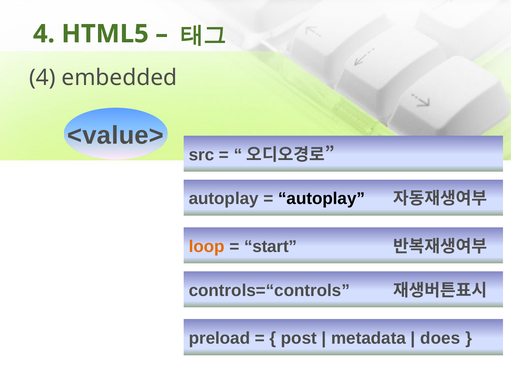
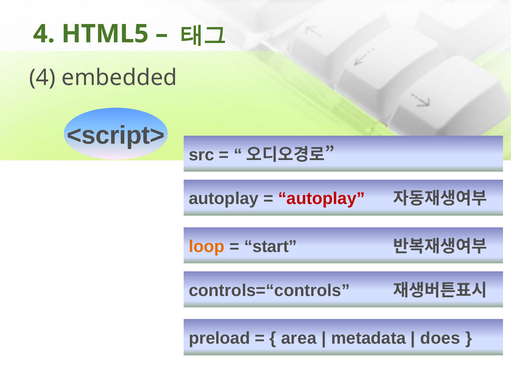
<value>: <value> -> <script>
autoplay at (322, 199) colour: black -> red
post: post -> area
